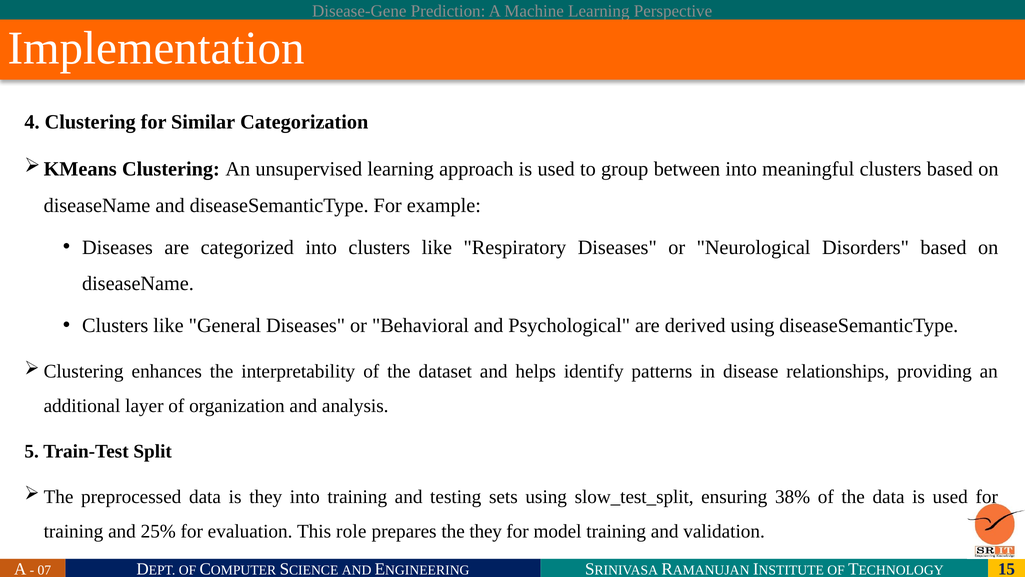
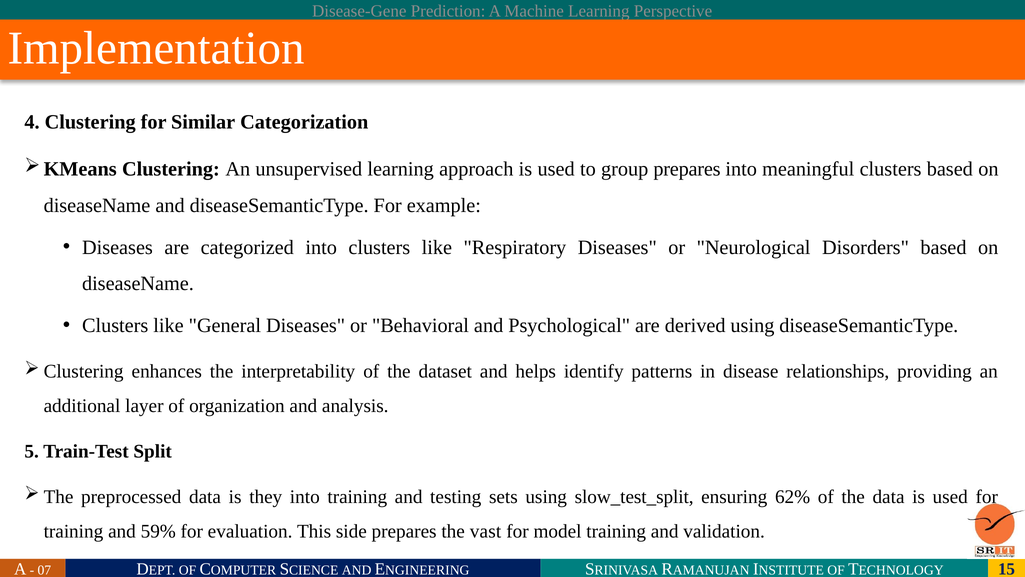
group between: between -> prepares
38%: 38% -> 62%
25%: 25% -> 59%
role: role -> side
the they: they -> vast
